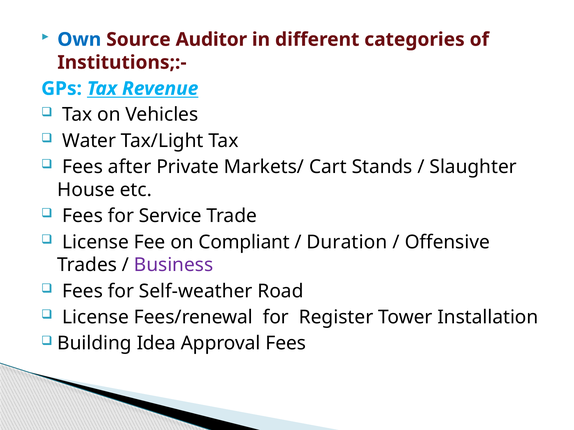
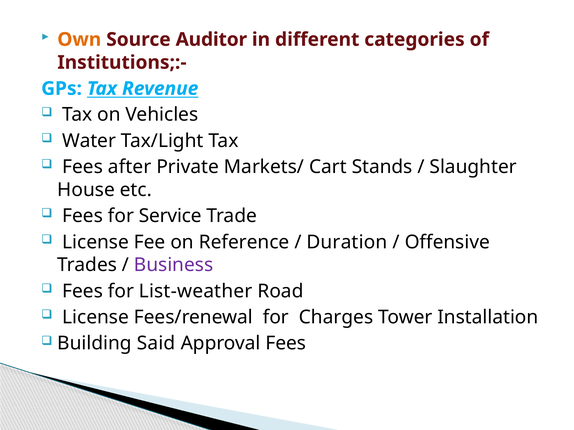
Own colour: blue -> orange
Compliant: Compliant -> Reference
Self-weather: Self-weather -> List-weather
Register: Register -> Charges
Idea: Idea -> Said
